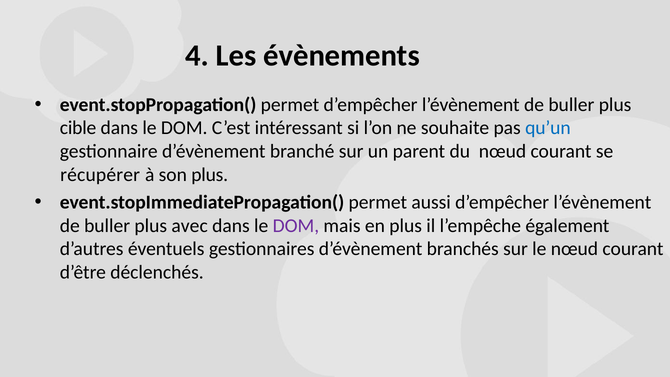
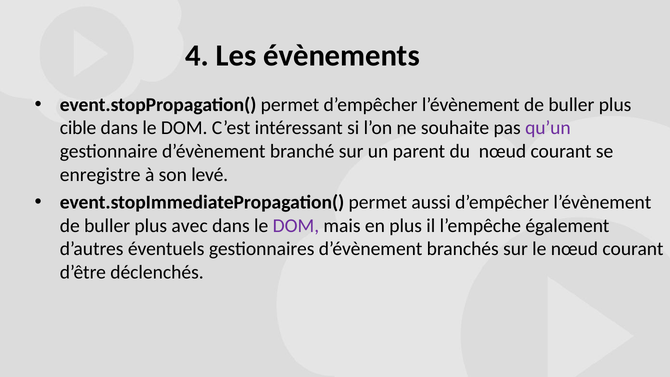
qu’un colour: blue -> purple
récupérer: récupérer -> enregistre
son plus: plus -> levé
